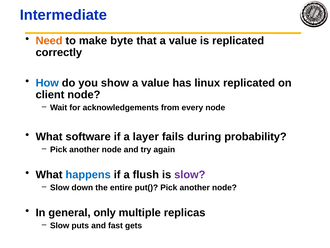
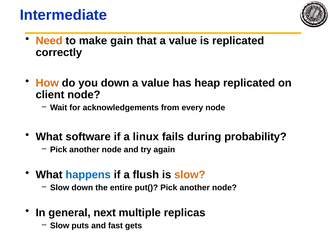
byte: byte -> gain
How colour: blue -> orange
you show: show -> down
linux: linux -> heap
layer: layer -> linux
slow at (190, 174) colour: purple -> orange
only: only -> next
